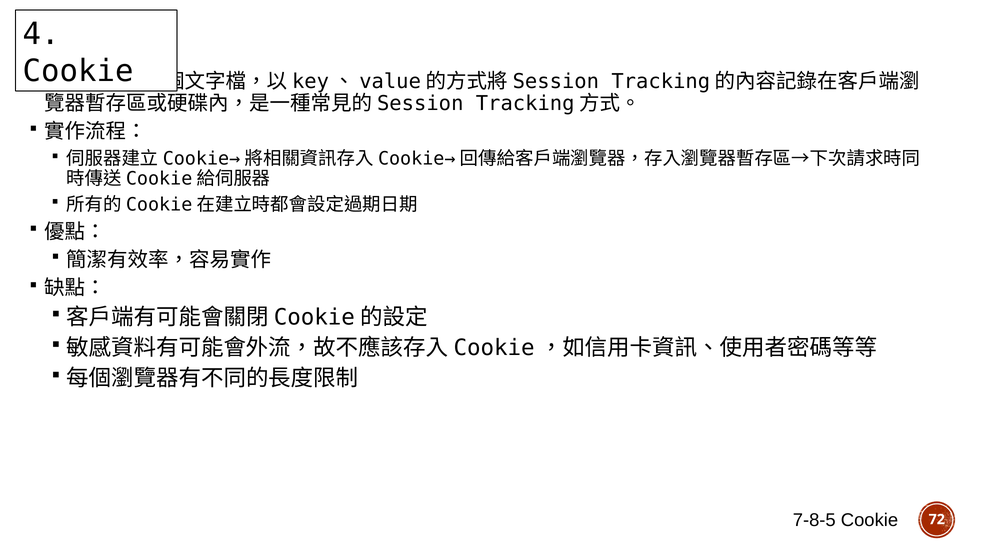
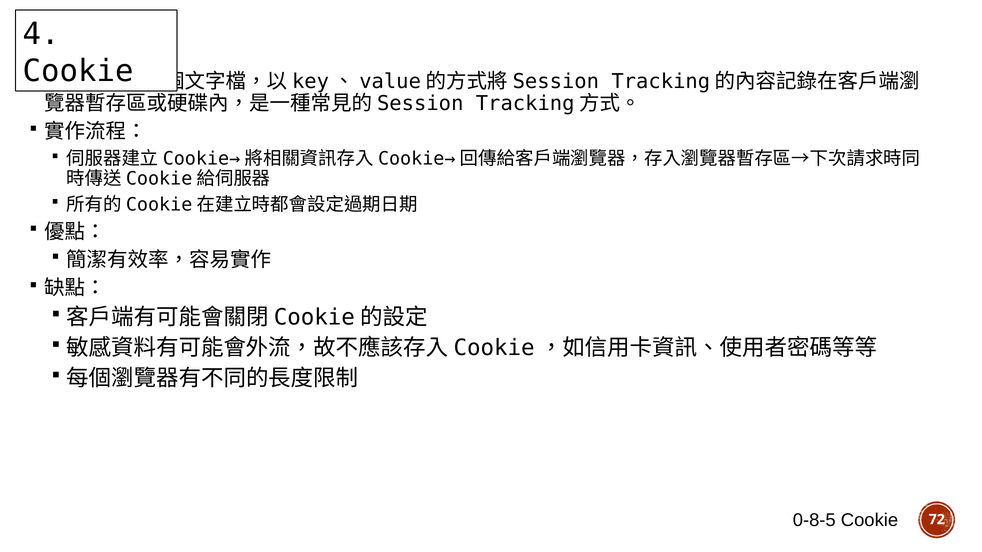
7-8-5: 7-8-5 -> 0-8-5
